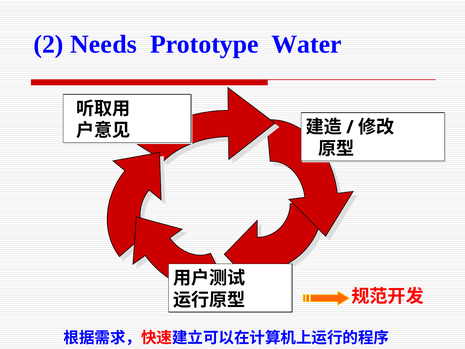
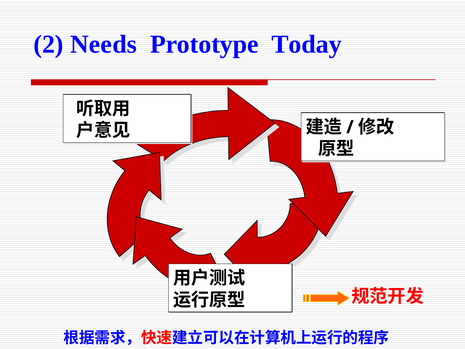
Water: Water -> Today
